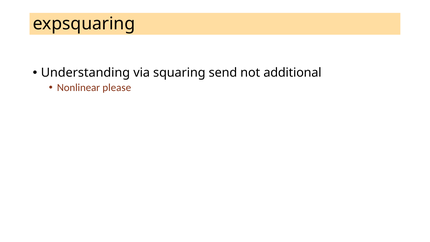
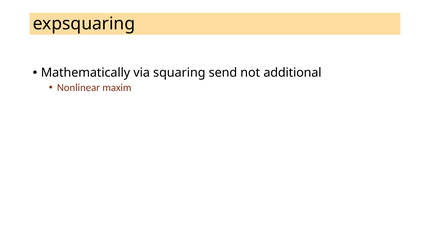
Understanding: Understanding -> Mathematically
please: please -> maxim
